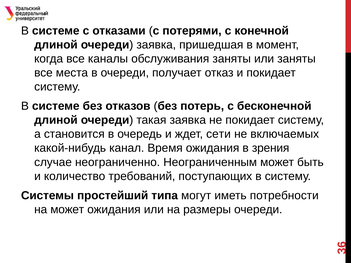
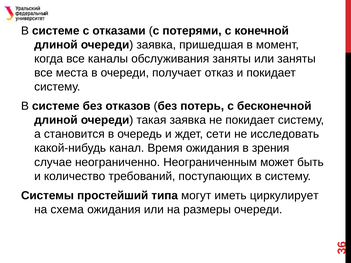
включаемых: включаемых -> исследовать
потребности: потребности -> циркулирует
на может: может -> схема
